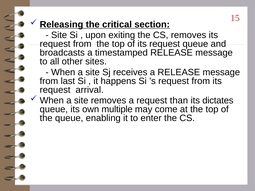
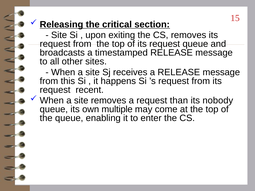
last: last -> this
arrival: arrival -> recent
dictates: dictates -> nobody
